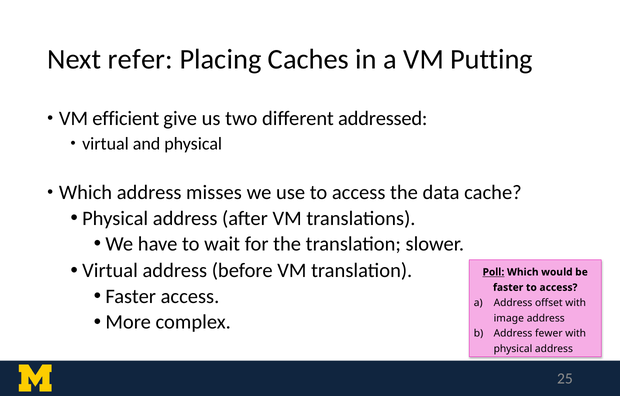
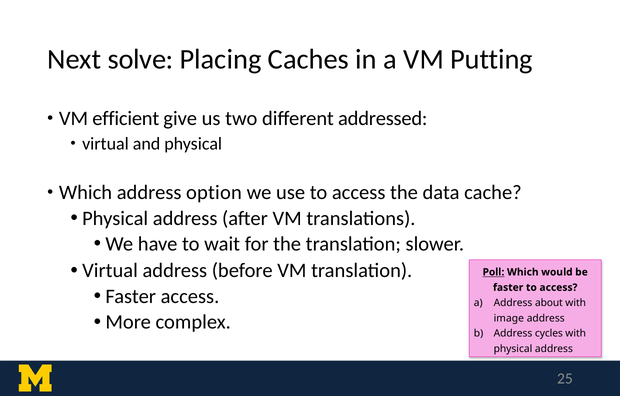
refer: refer -> solve
misses: misses -> option
offset: offset -> about
fewer: fewer -> cycles
